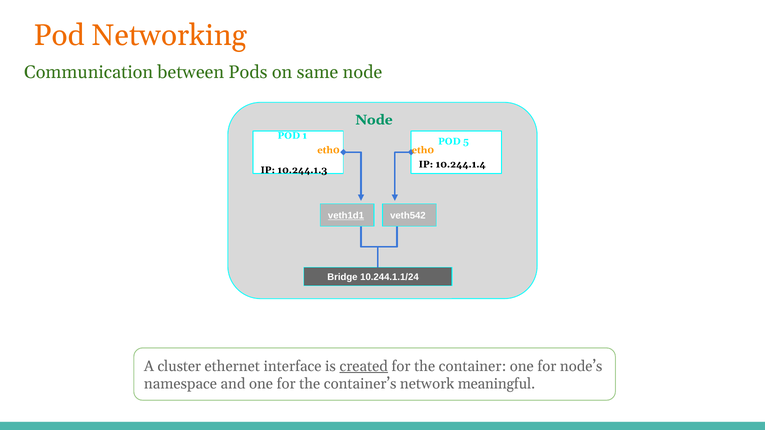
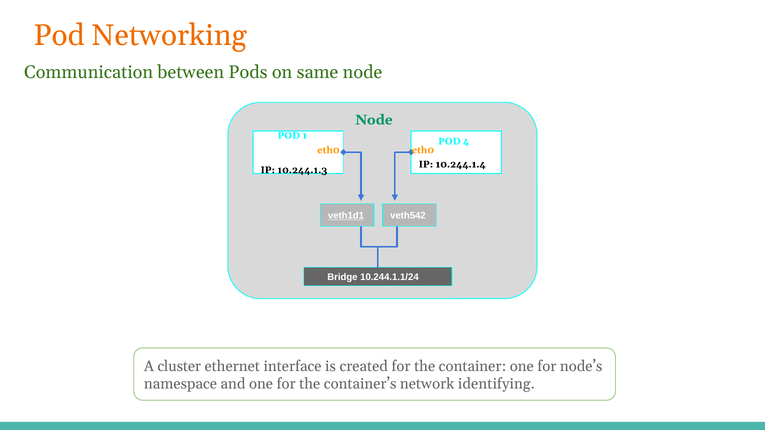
5: 5 -> 4
created underline: present -> none
meaningful: meaningful -> identifying
